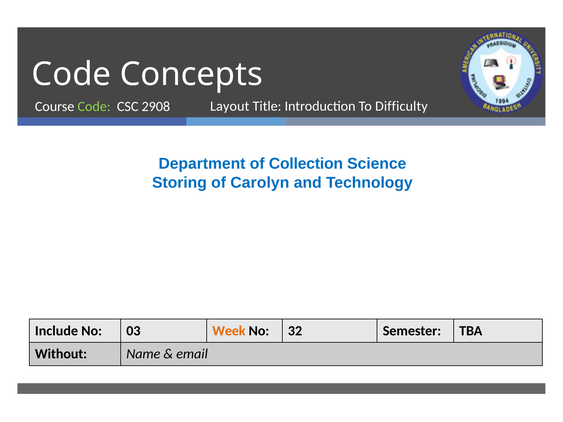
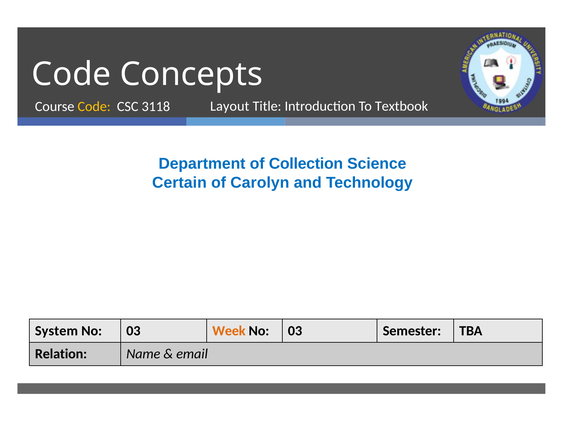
Difficulty: Difficulty -> Textbook
Code at (94, 107) colour: light green -> yellow
2908: 2908 -> 3118
Storing: Storing -> Certain
Include: Include -> System
32 at (295, 331): 32 -> 03
Without: Without -> Relation
